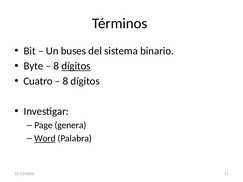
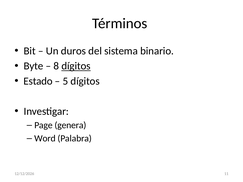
buses: buses -> duros
Cuatro: Cuatro -> Estado
8 at (65, 81): 8 -> 5
Word underline: present -> none
